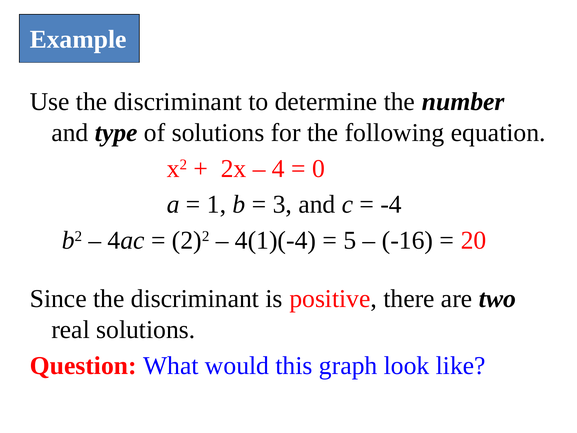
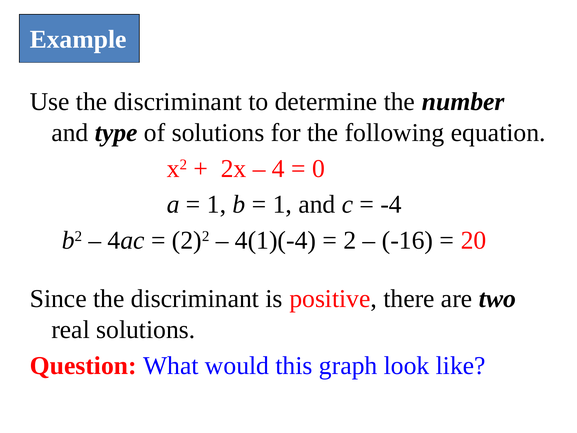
3 at (282, 204): 3 -> 1
5: 5 -> 2
